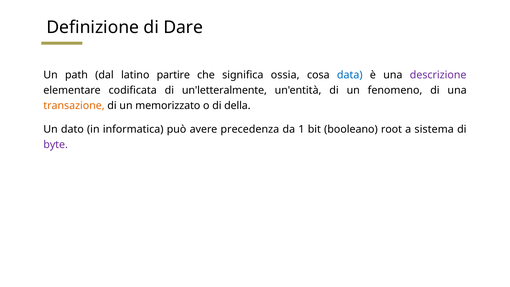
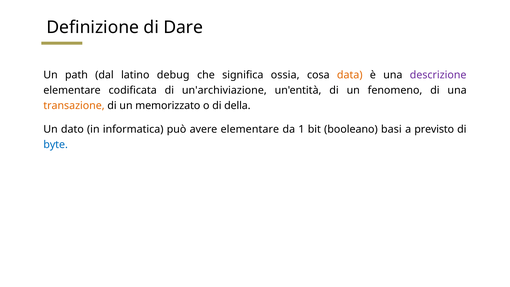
partire: partire -> debug
data colour: blue -> orange
un'letteralmente: un'letteralmente -> un'archiviazione
avere precedenza: precedenza -> elementare
root: root -> basi
sistema: sistema -> previsto
byte colour: purple -> blue
